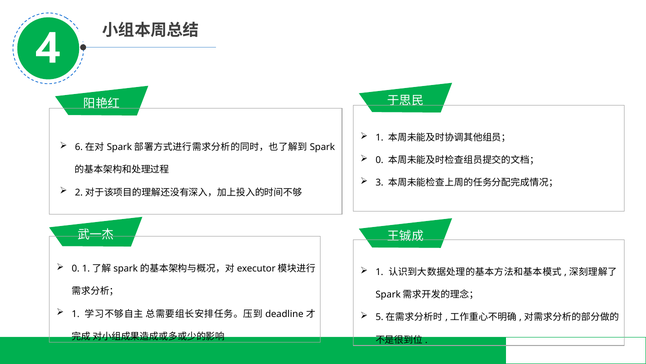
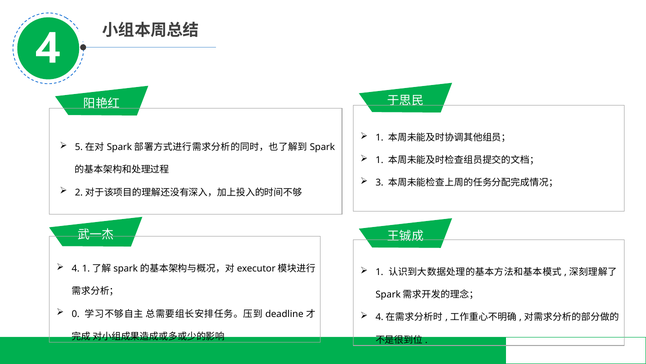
6: 6 -> 5
0 at (380, 160): 0 -> 1
0 at (76, 268): 0 -> 4
1 at (76, 313): 1 -> 0
5 at (379, 317): 5 -> 4
